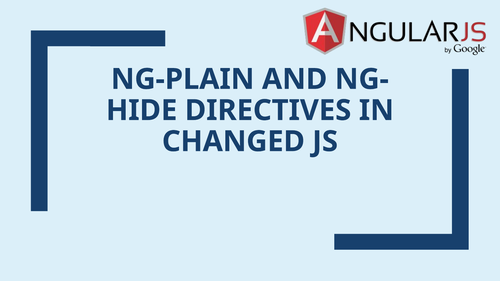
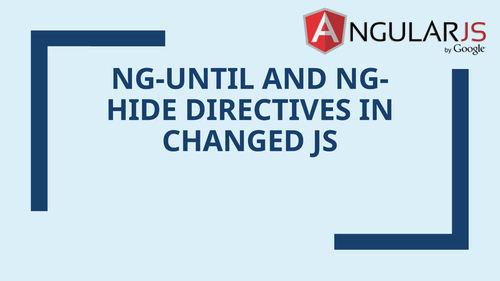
NG-PLAIN: NG-PLAIN -> NG-UNTIL
